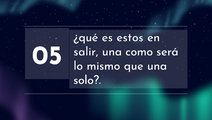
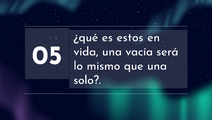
salir: salir -> vida
como: como -> vacía
